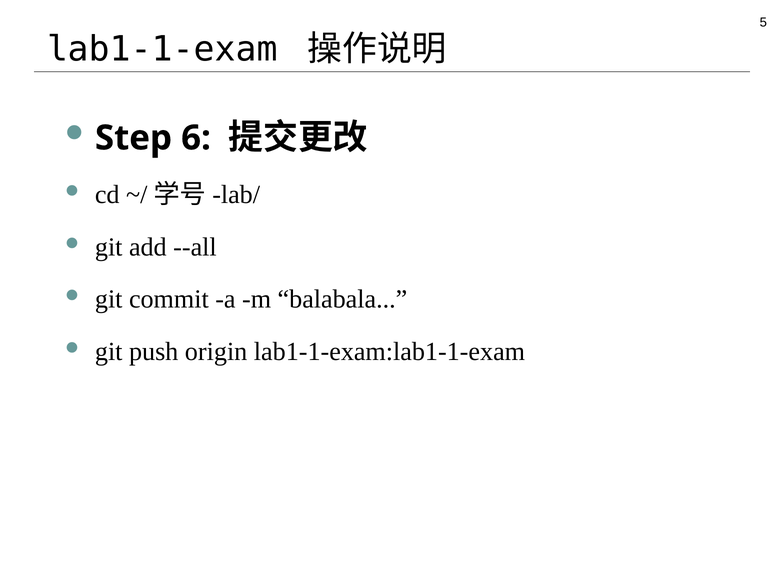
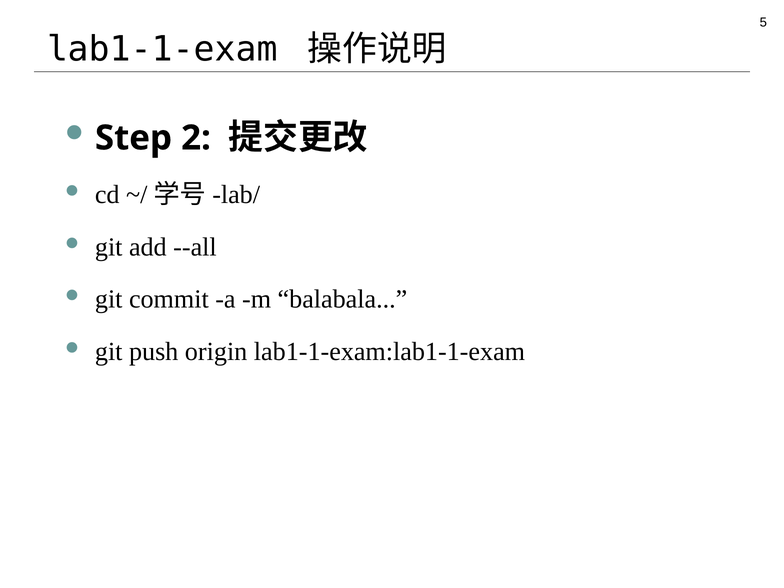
6: 6 -> 2
